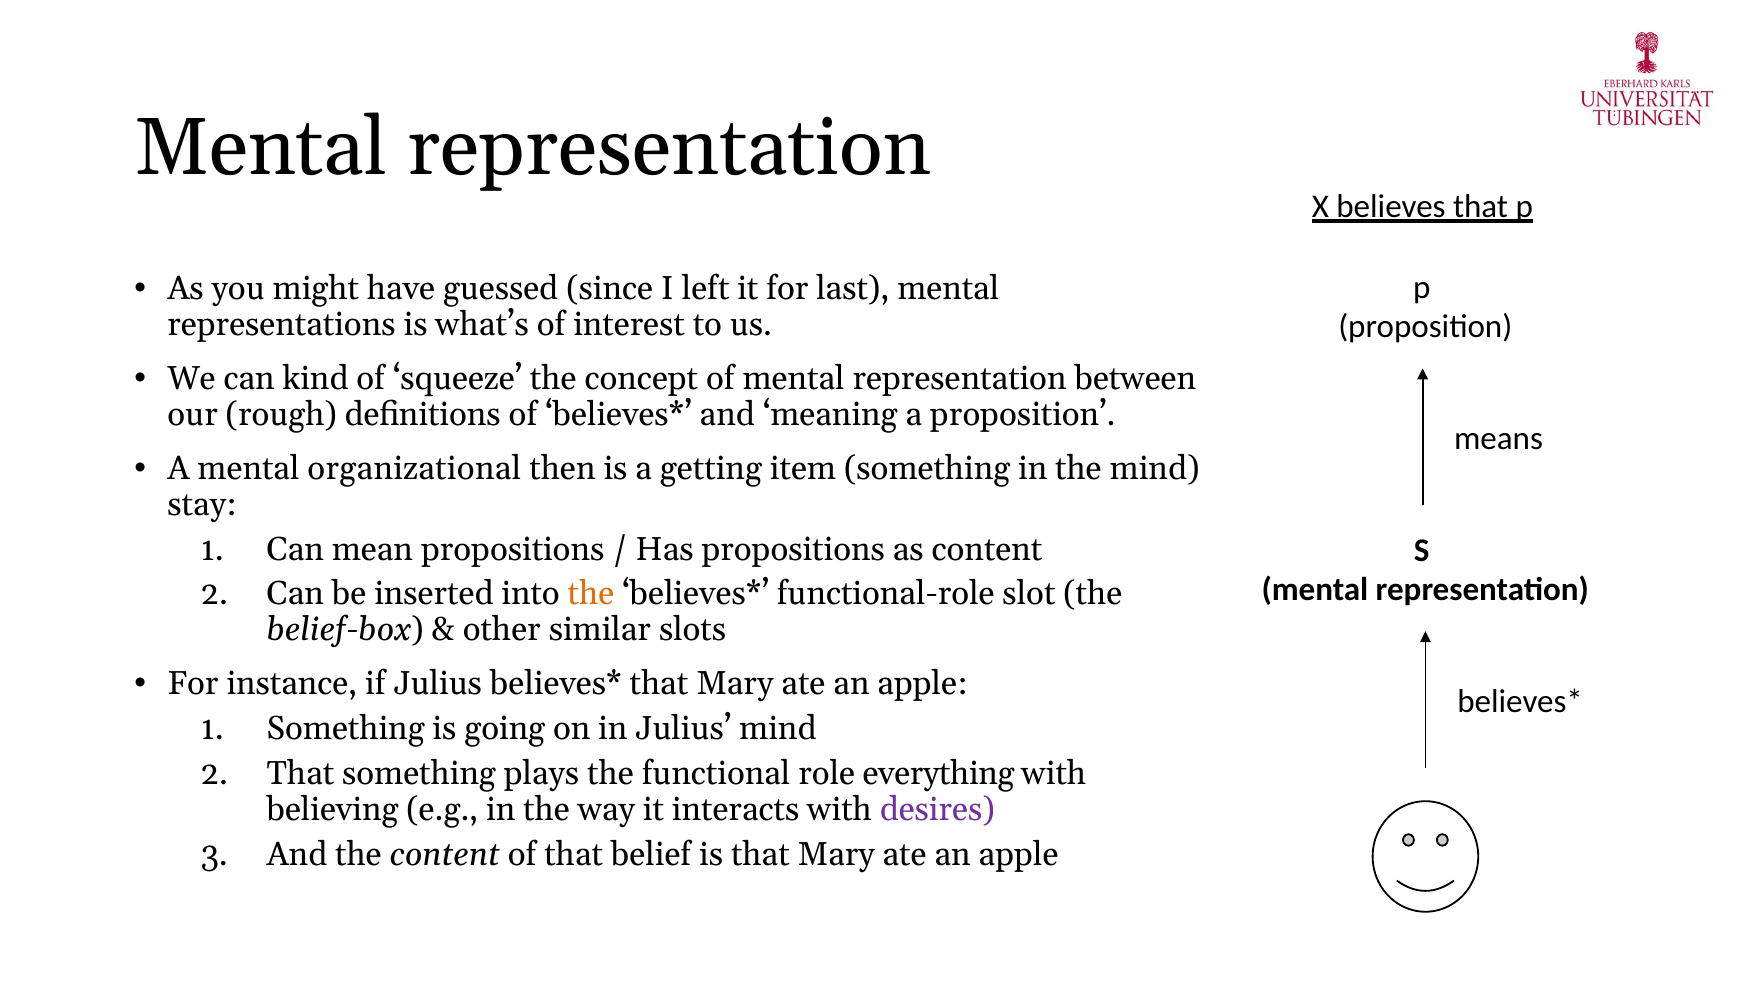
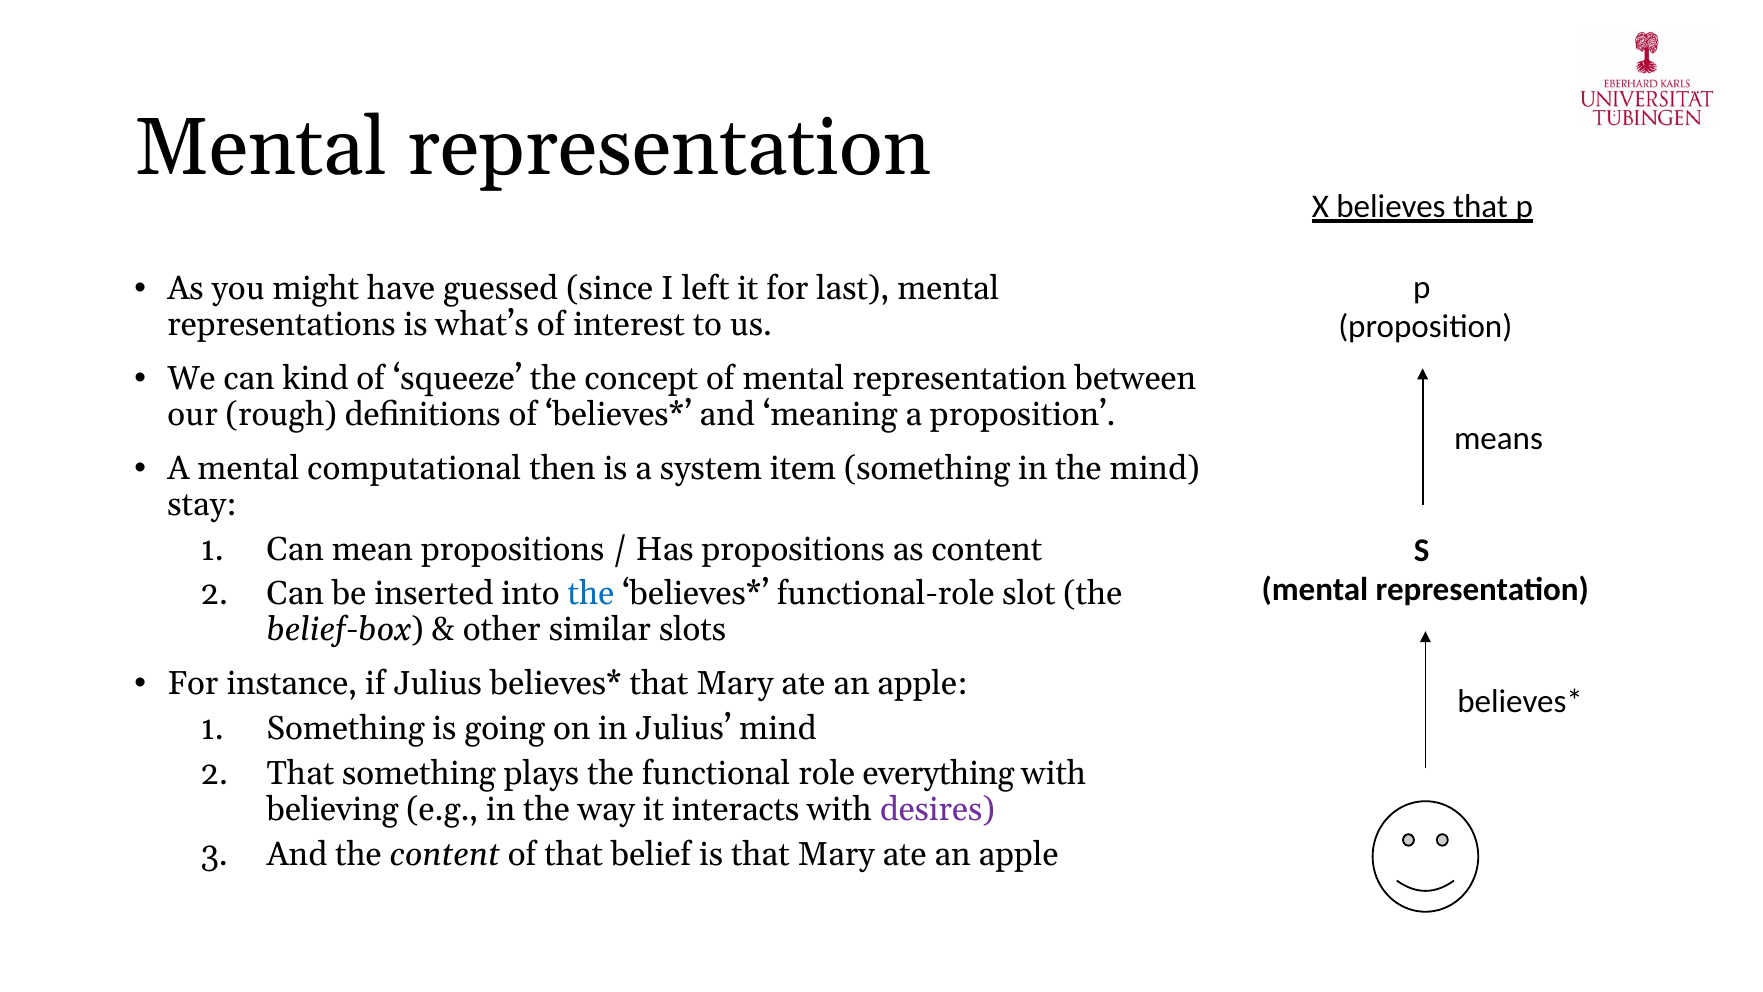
organizational: organizational -> computational
getting: getting -> system
the at (591, 594) colour: orange -> blue
